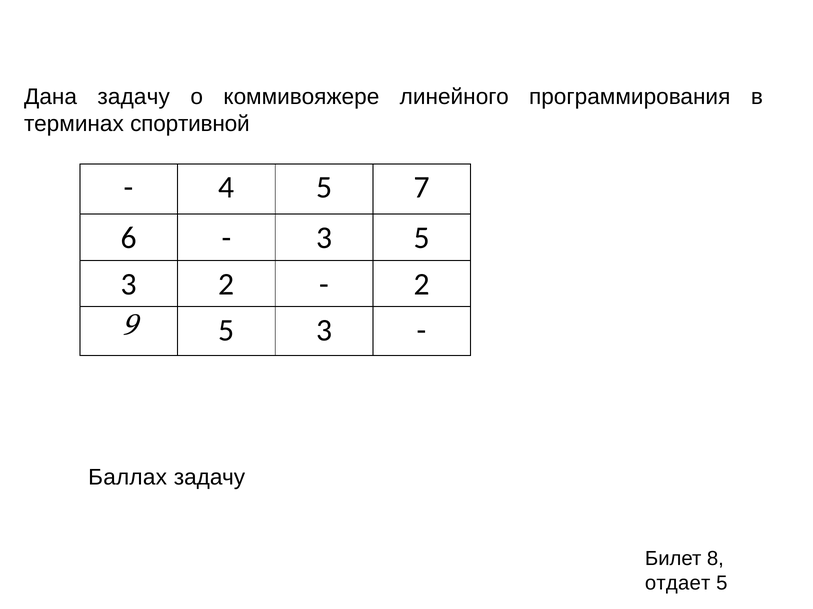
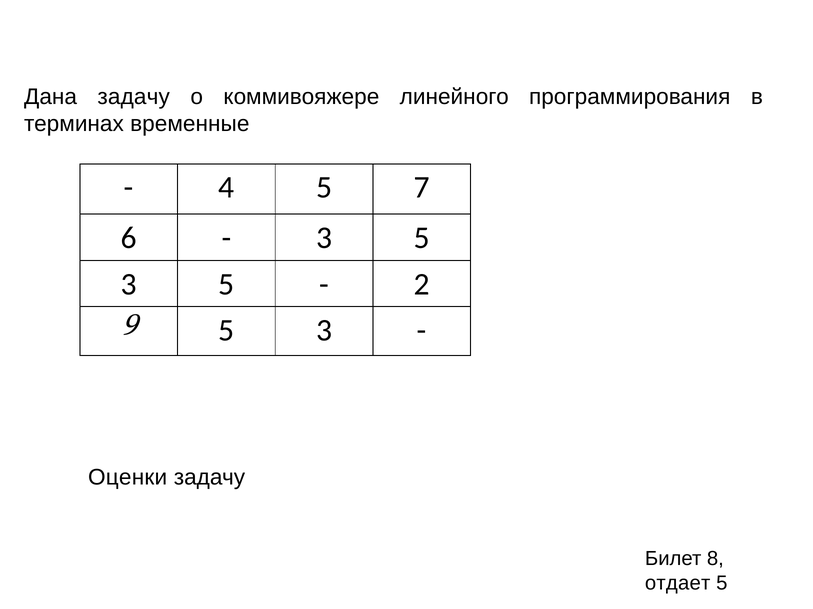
спортивной: спортивной -> временные
2 at (226, 284): 2 -> 5
Баллах: Баллах -> Оценки
